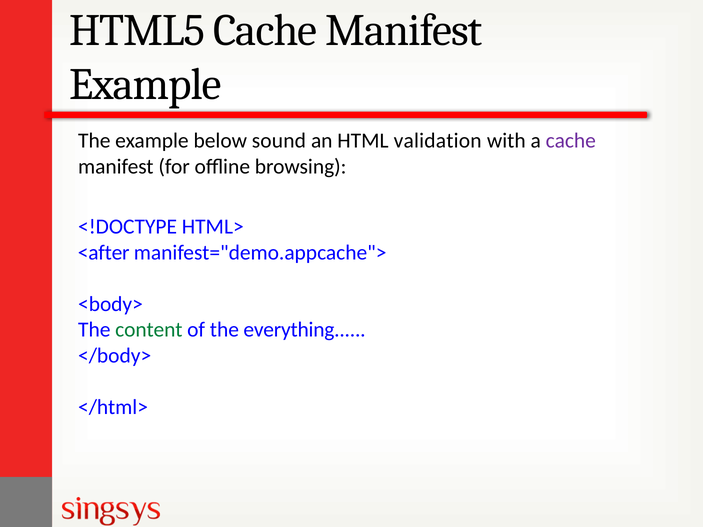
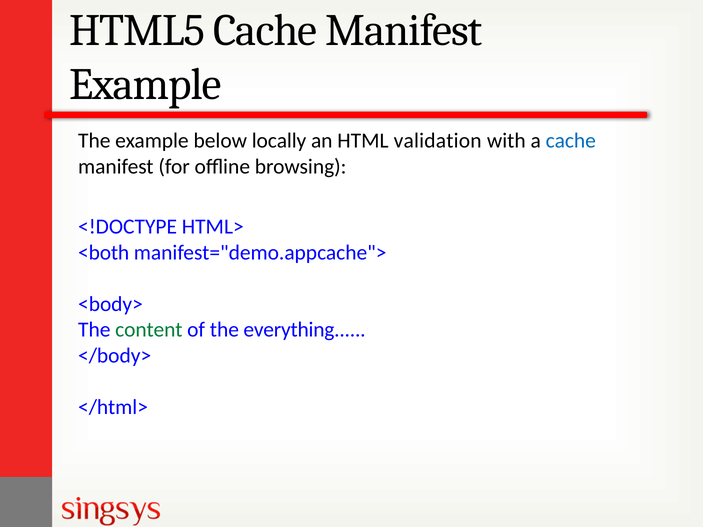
sound: sound -> locally
cache at (571, 141) colour: purple -> blue
<after: <after -> <both
